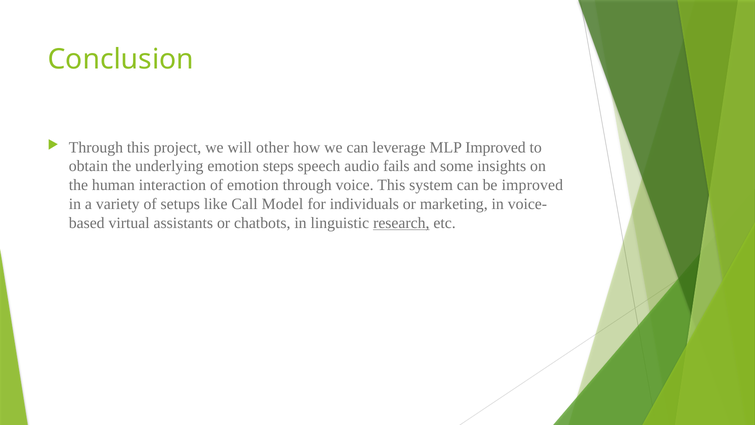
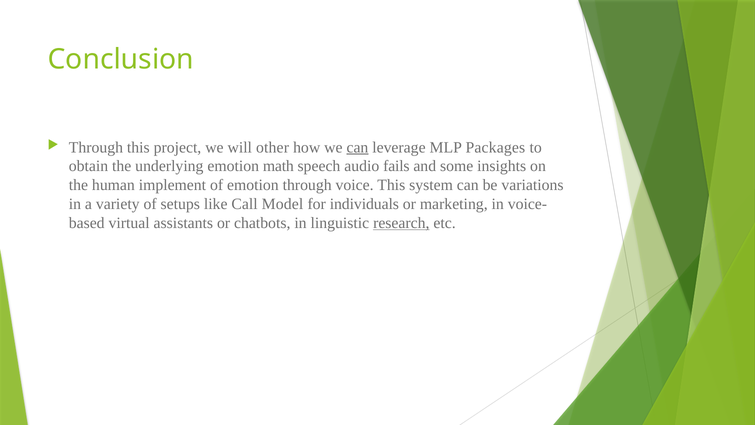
can at (357, 147) underline: none -> present
MLP Improved: Improved -> Packages
steps: steps -> math
interaction: interaction -> implement
be improved: improved -> variations
